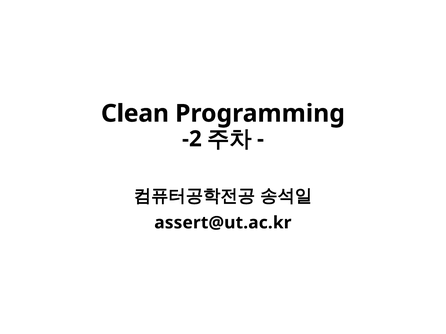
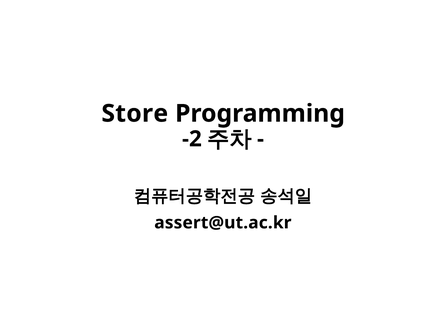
Clean: Clean -> Store
